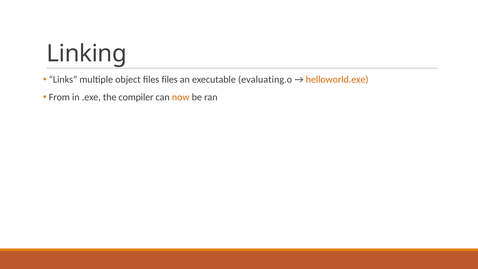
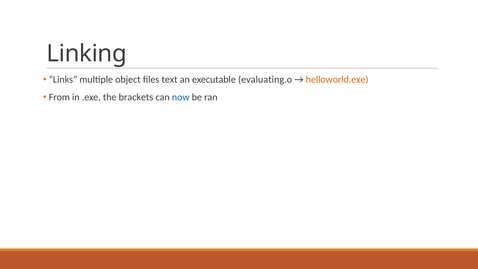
files files: files -> text
compiler: compiler -> brackets
now colour: orange -> blue
